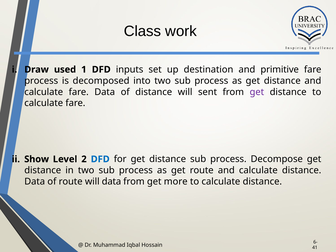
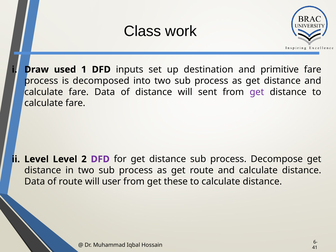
Show at (37, 159): Show -> Level
DFD at (100, 159) colour: blue -> purple
will data: data -> user
more: more -> these
